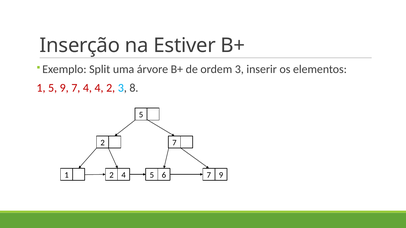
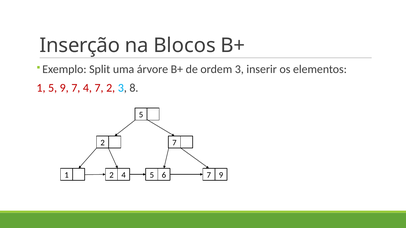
Estiver: Estiver -> Blocos
4 4: 4 -> 7
